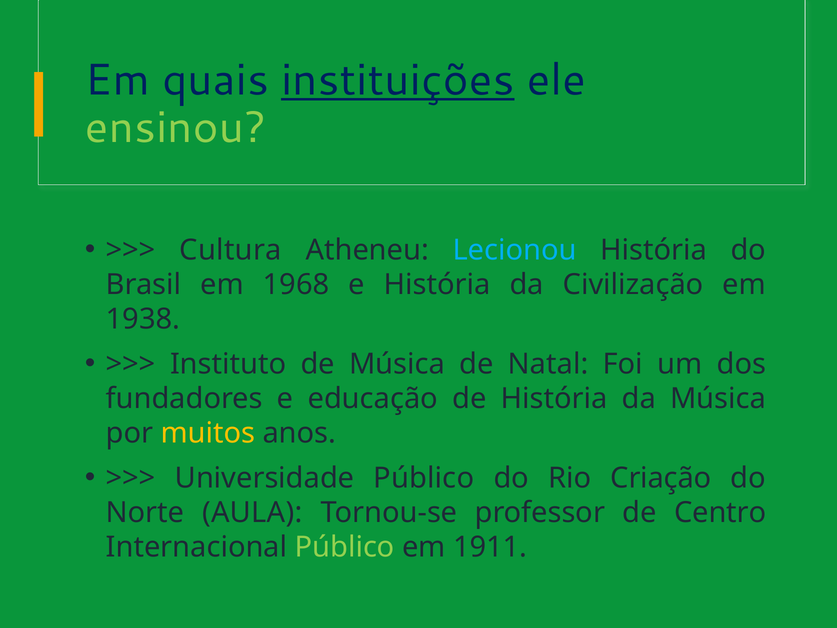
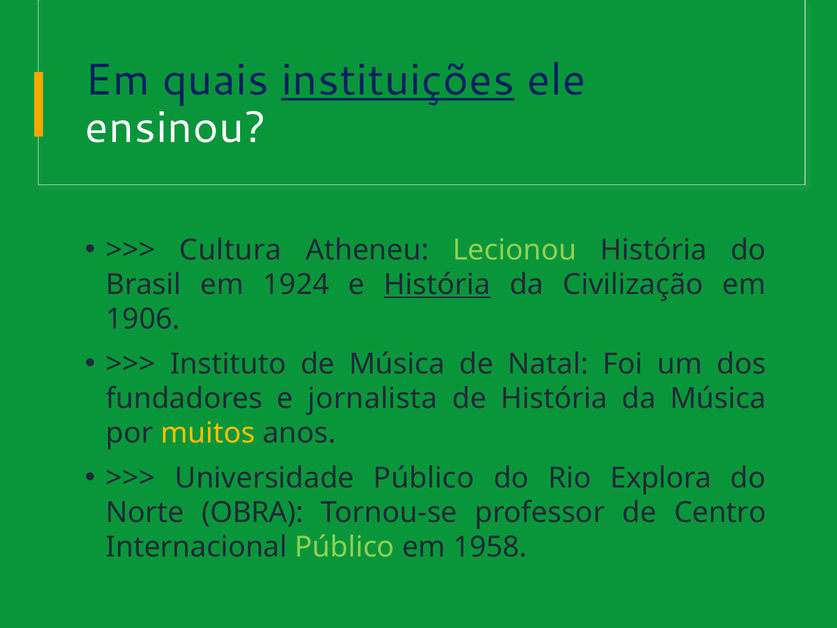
ensinou colour: light green -> white
Lecionou colour: light blue -> light green
1968: 1968 -> 1924
História at (437, 285) underline: none -> present
1938: 1938 -> 1906
educação: educação -> jornalista
Criação: Criação -> Explora
AULA: AULA -> OBRA
1911: 1911 -> 1958
